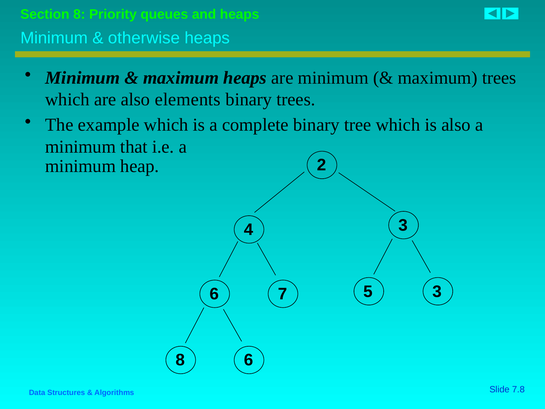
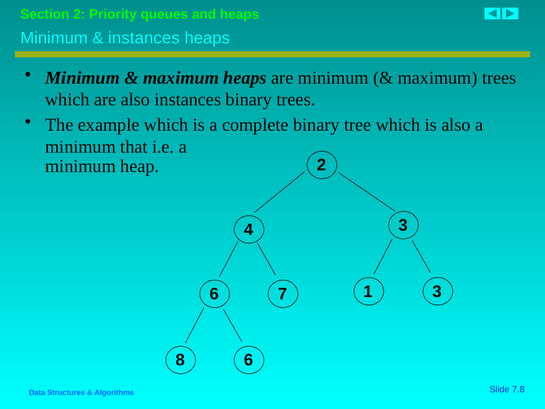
8 at (79, 14): 8 -> 2
otherwise at (144, 38): otherwise -> instances
also elements: elements -> instances
5: 5 -> 1
